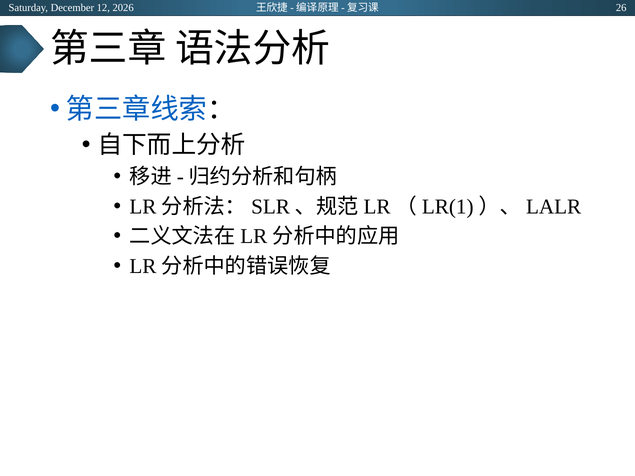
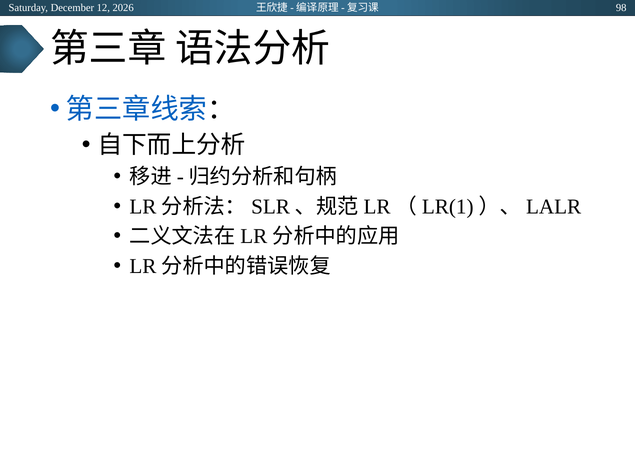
26: 26 -> 98
